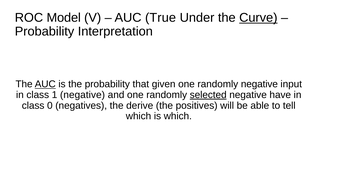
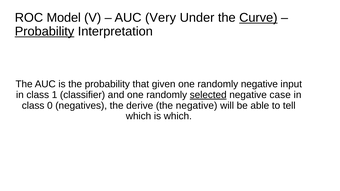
True: True -> Very
Probability at (45, 31) underline: none -> present
AUC at (45, 84) underline: present -> none
1 negative: negative -> classifier
have: have -> case
the positives: positives -> negative
